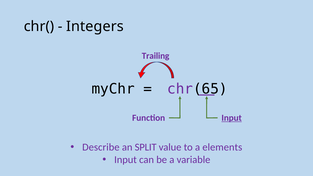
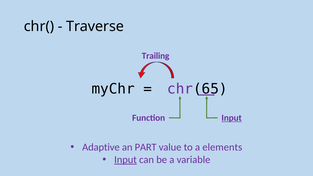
Integers: Integers -> Traverse
Describe: Describe -> Adaptive
SPLIT: SPLIT -> PART
Input at (126, 160) underline: none -> present
